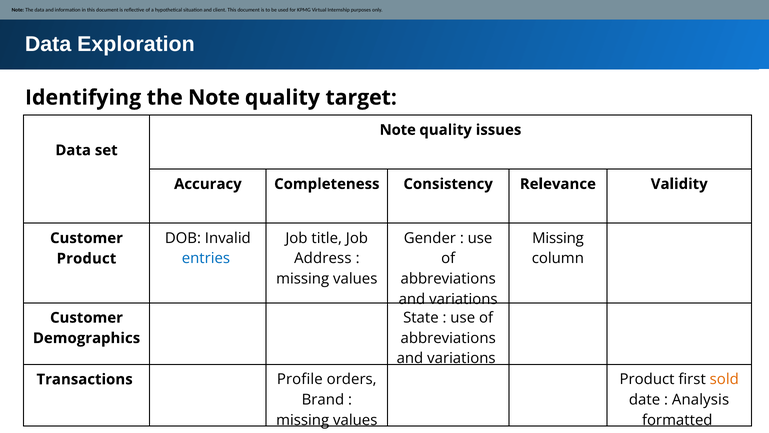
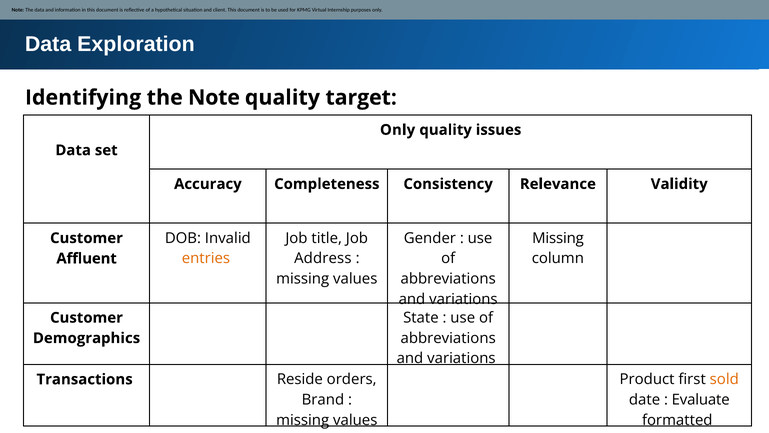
Note at (398, 130): Note -> Only
Product at (86, 258): Product -> Affluent
entries colour: blue -> orange
Profile: Profile -> Reside
Analysis: Analysis -> Evaluate
